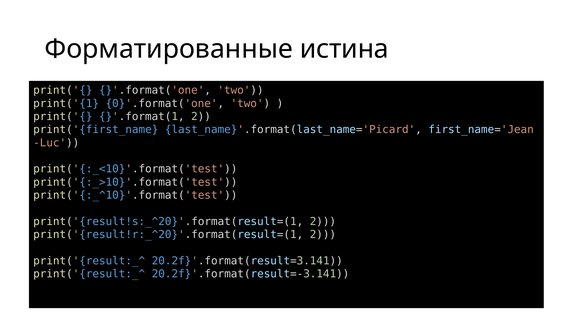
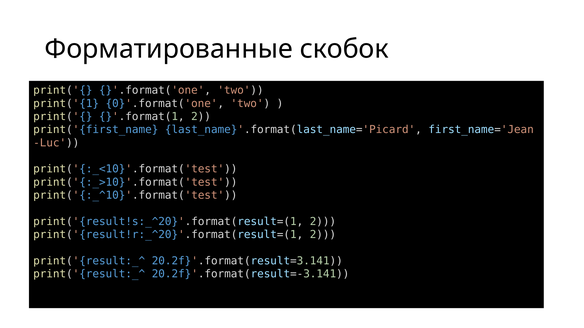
истина: истина -> скобок
